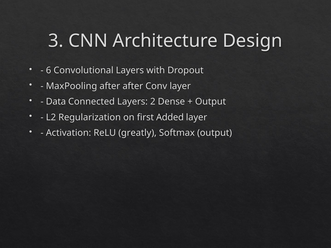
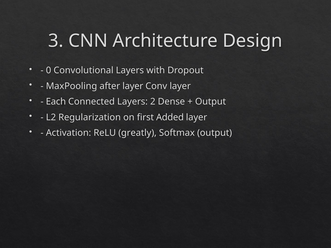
6: 6 -> 0
after after: after -> layer
Data: Data -> Each
